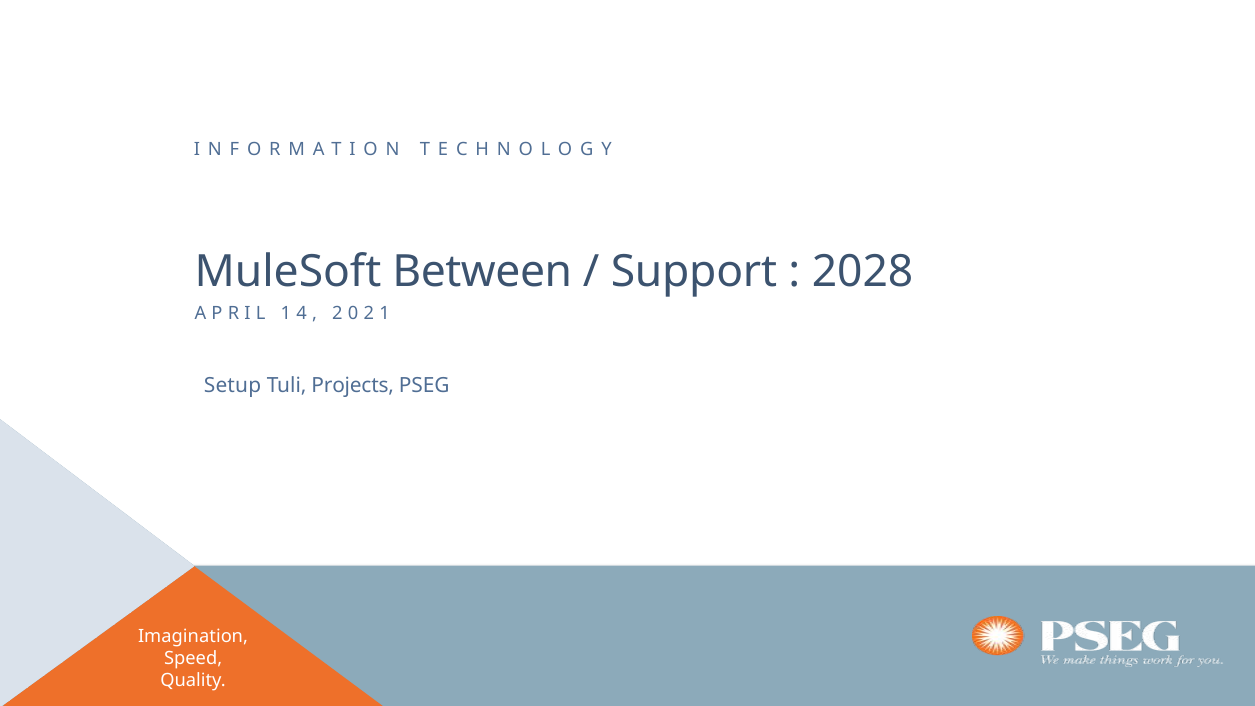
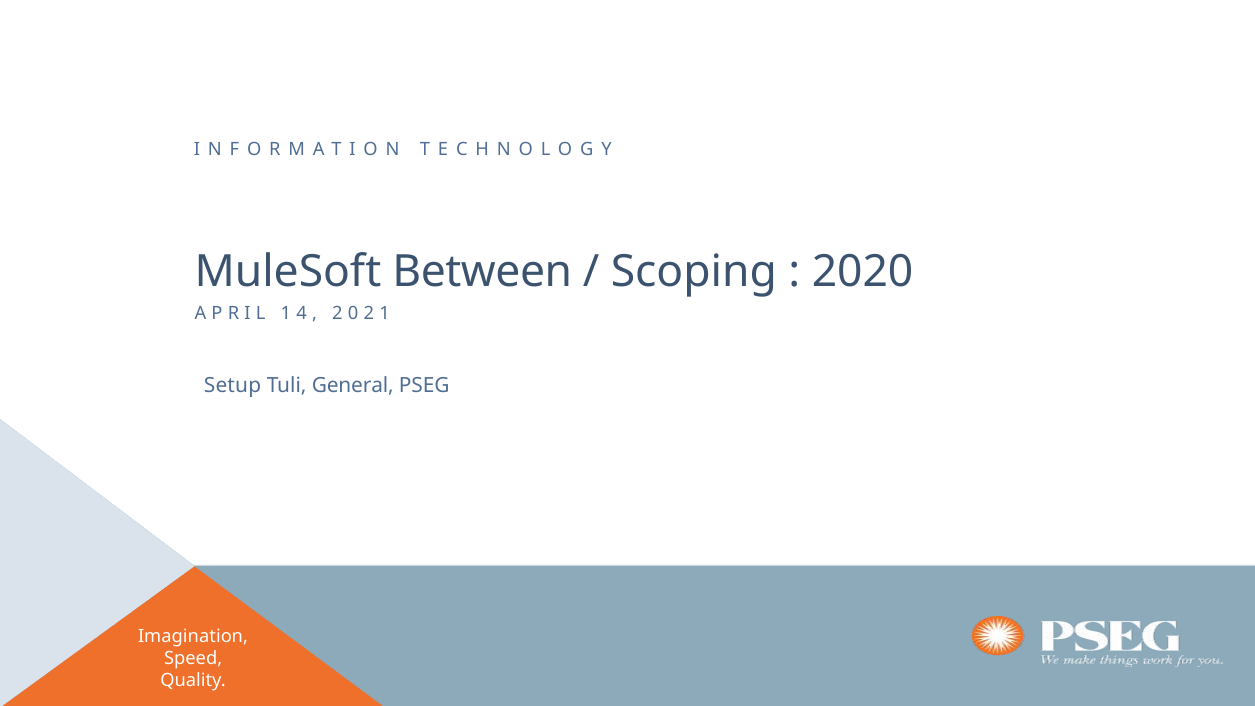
Support: Support -> Scoping
2028: 2028 -> 2020
Projects: Projects -> General
